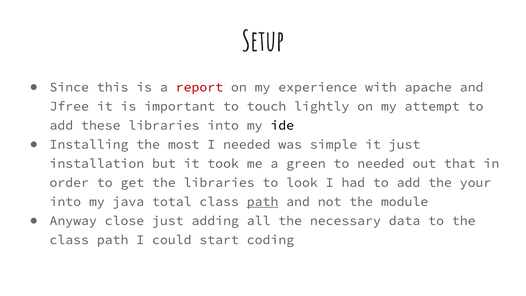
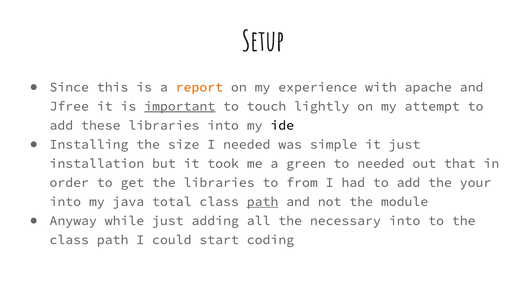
report colour: red -> orange
important underline: none -> present
most: most -> size
look: look -> from
close: close -> while
necessary data: data -> into
